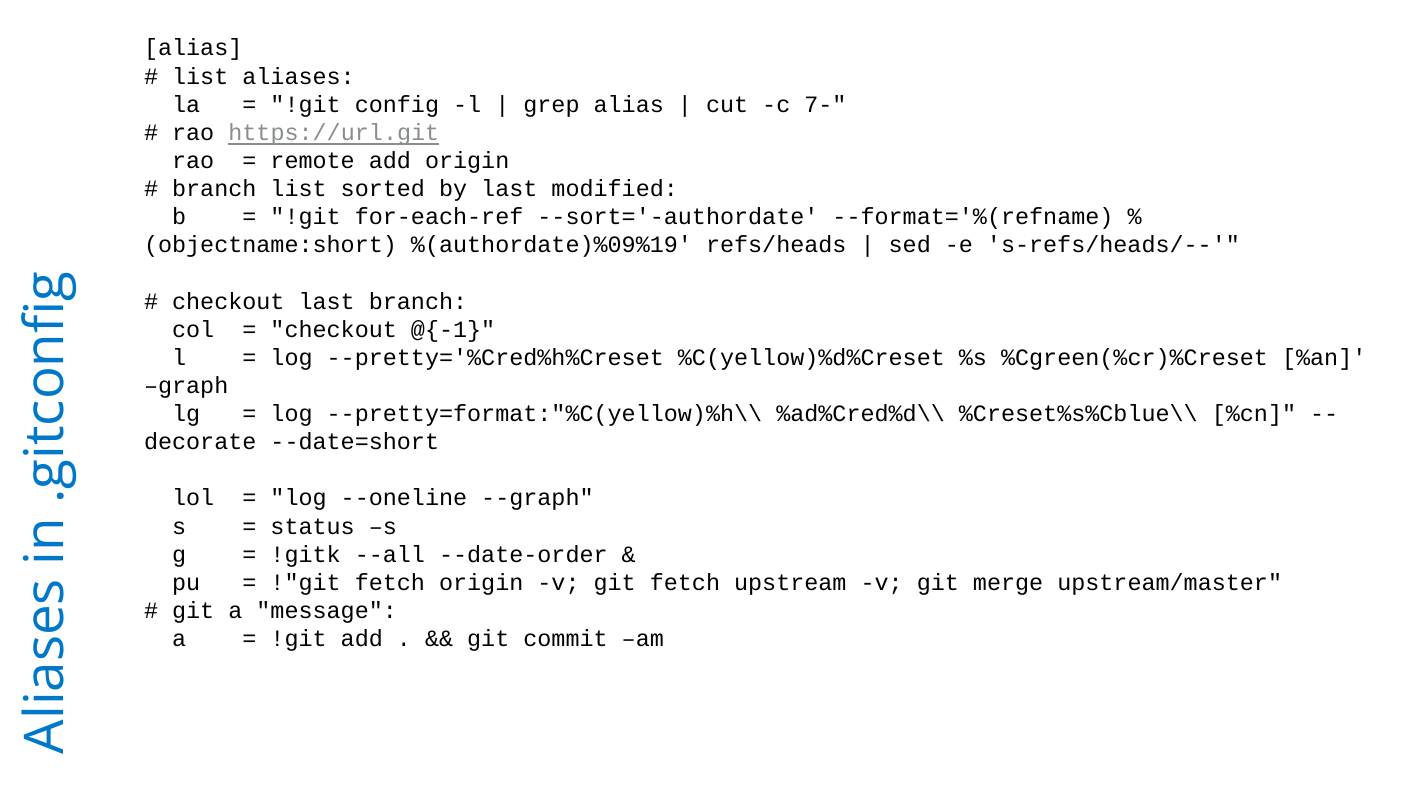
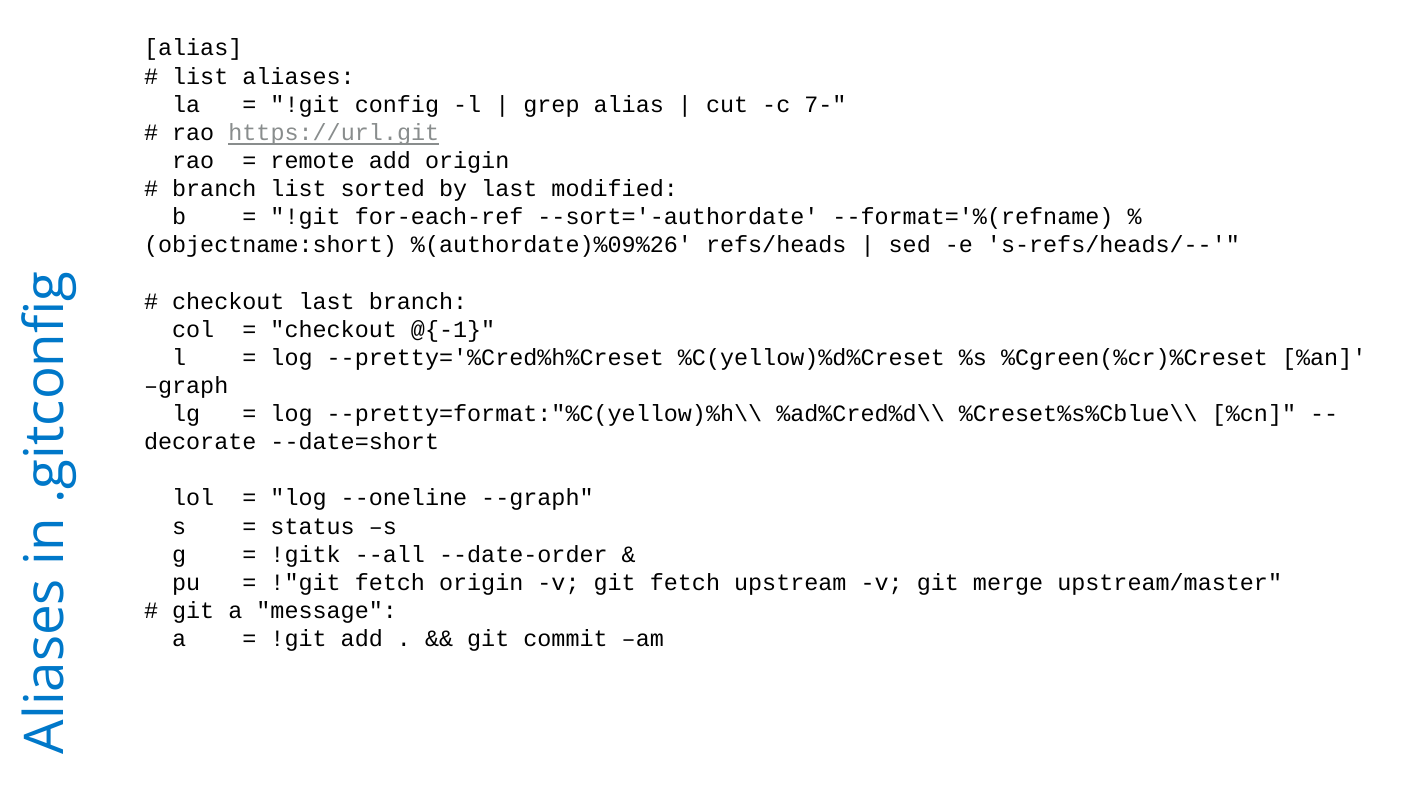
%(authordate)%09%19: %(authordate)%09%19 -> %(authordate)%09%26
